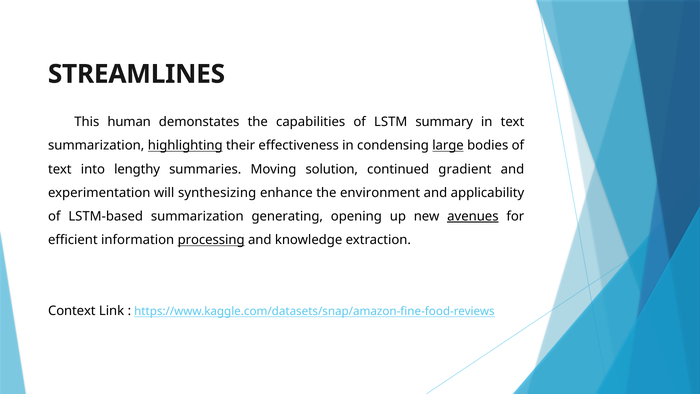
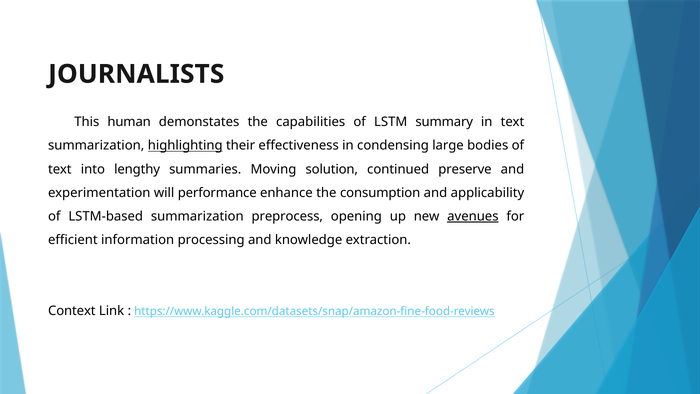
STREAMLINES: STREAMLINES -> JOURNALISTS
large underline: present -> none
gradient: gradient -> preserve
synthesizing: synthesizing -> performance
environment: environment -> consumption
generating: generating -> preprocess
processing underline: present -> none
